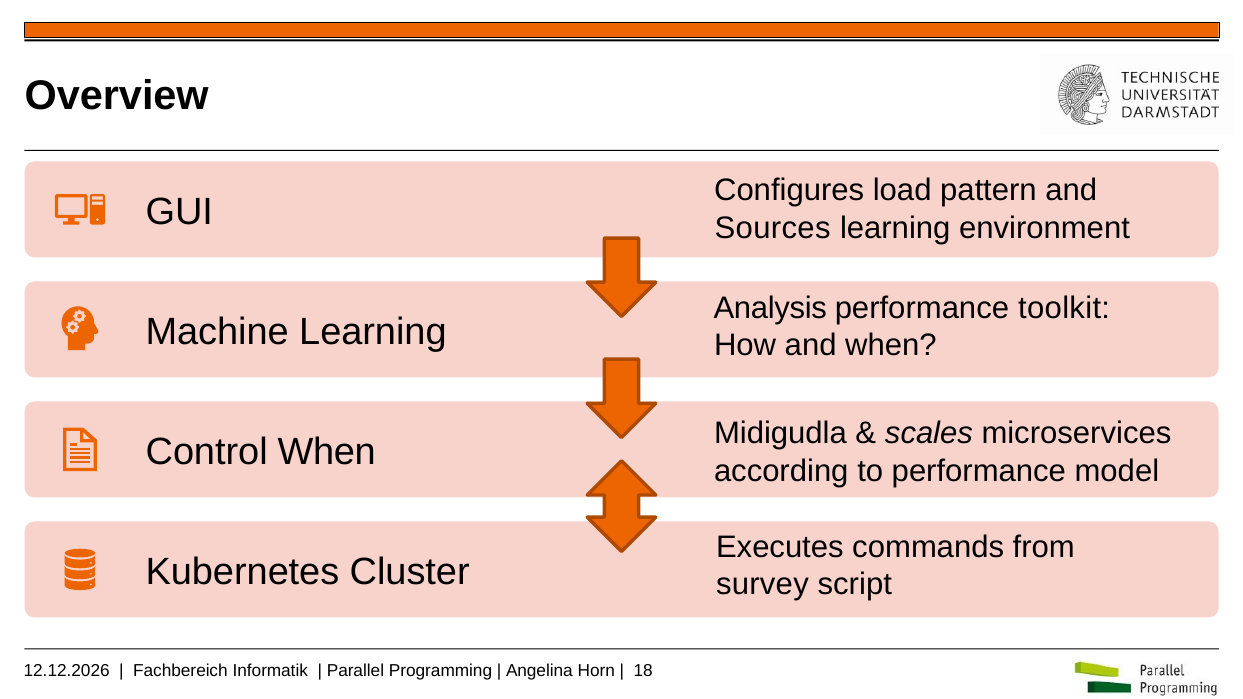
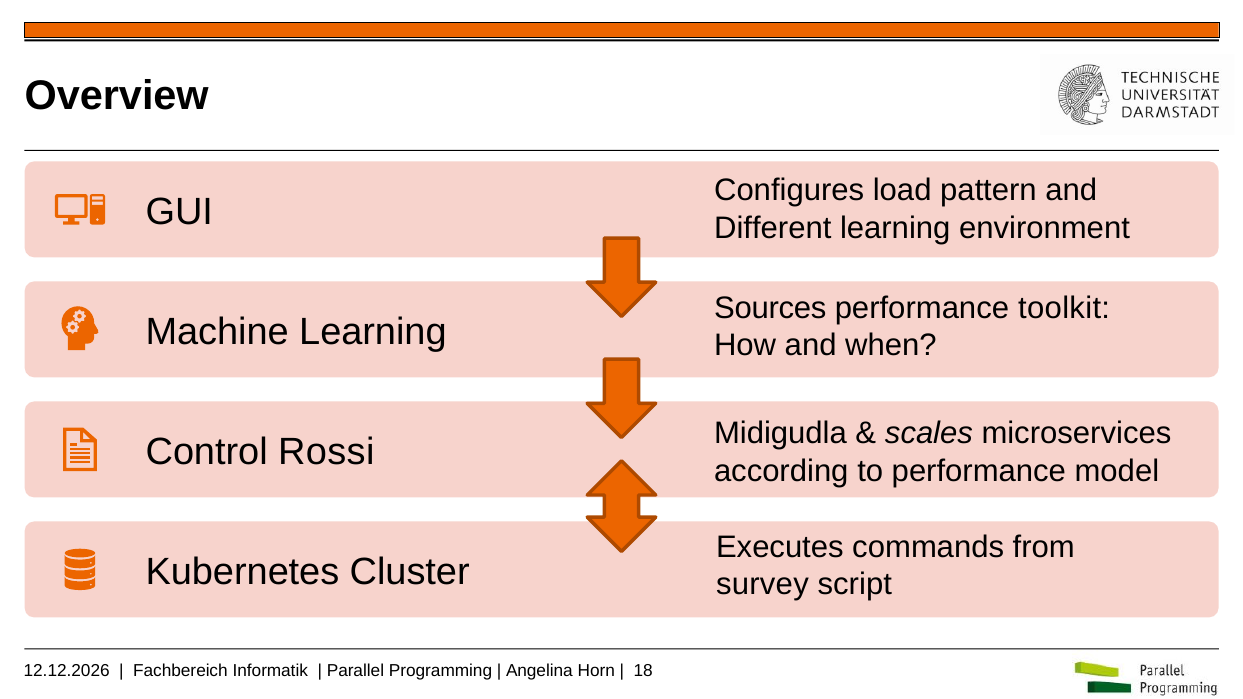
Sources: Sources -> Different
Analysis: Analysis -> Sources
Control When: When -> Rossi
